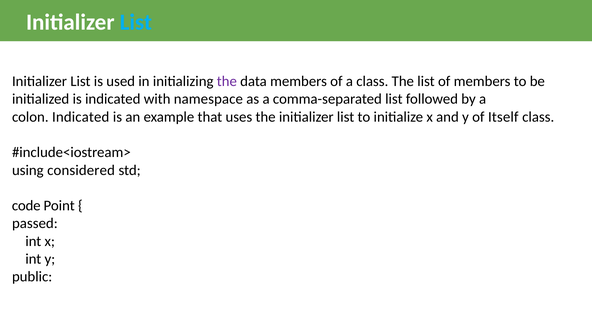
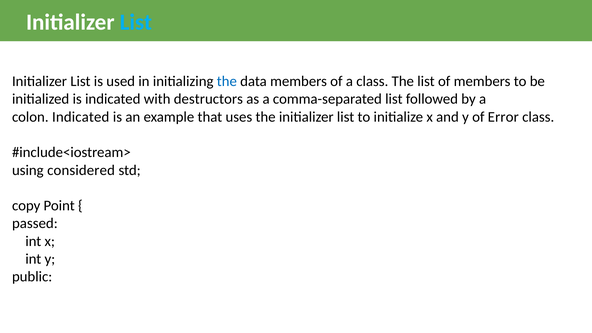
the at (227, 81) colour: purple -> blue
namespace: namespace -> destructors
Itself: Itself -> Error
code: code -> copy
